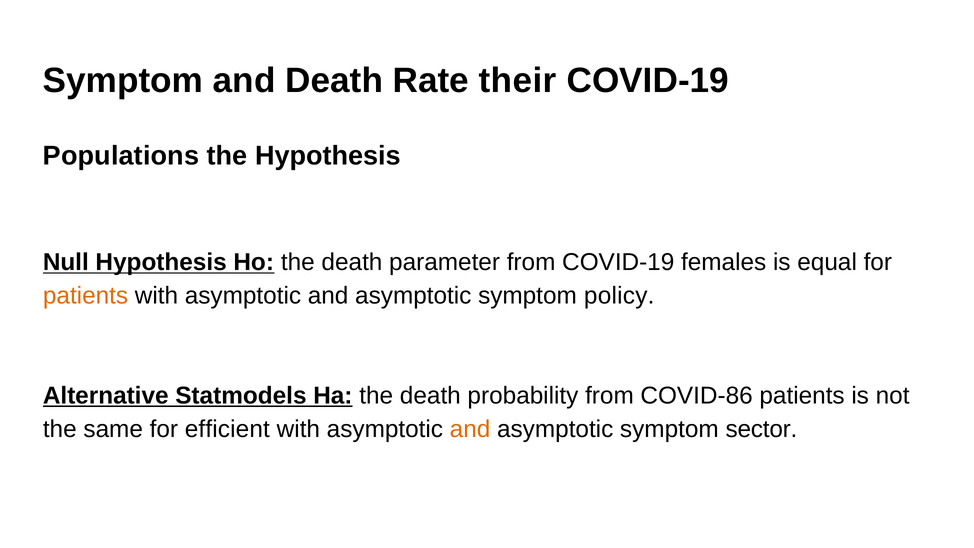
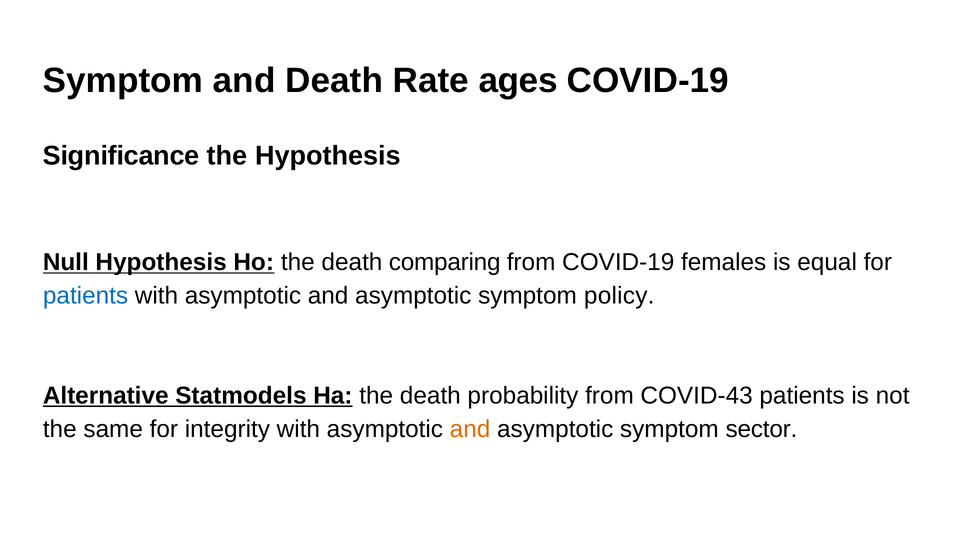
their: their -> ages
Populations: Populations -> Significance
parameter: parameter -> comparing
patients at (86, 296) colour: orange -> blue
COVID-86: COVID-86 -> COVID-43
efficient: efficient -> integrity
